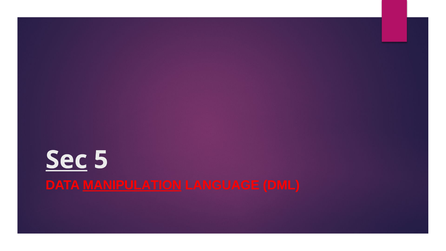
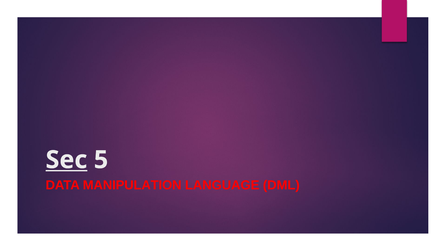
MANIPULATION underline: present -> none
